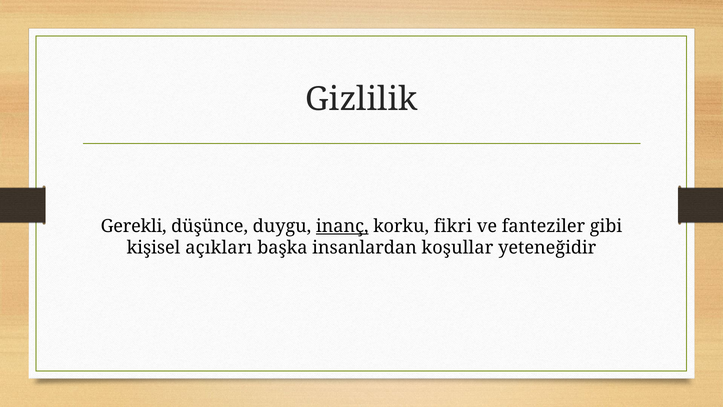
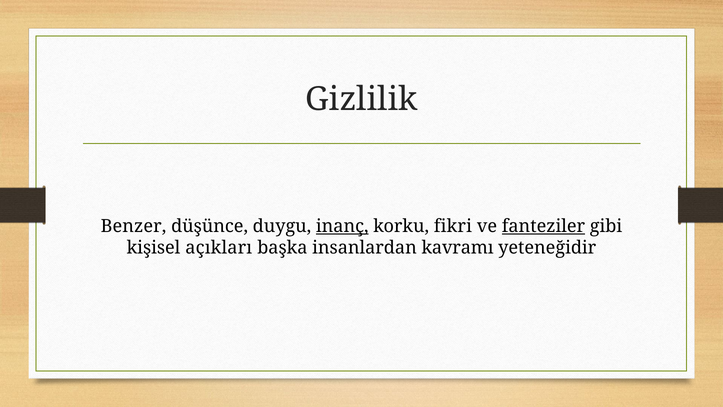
Gerekli: Gerekli -> Benzer
fanteziler underline: none -> present
koşullar: koşullar -> kavramı
